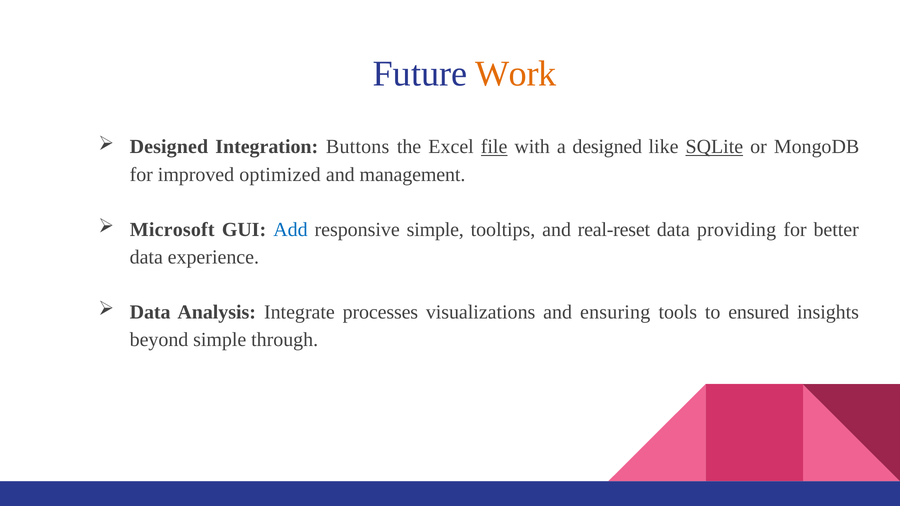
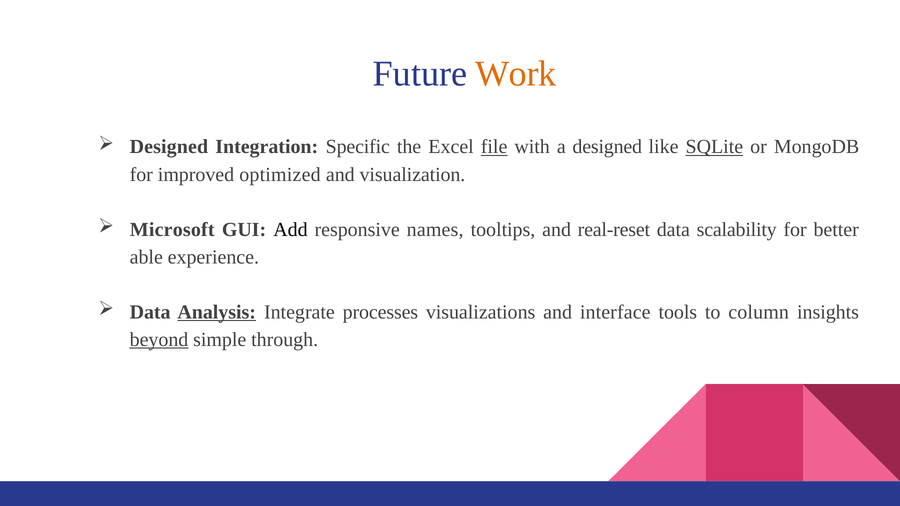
Buttons: Buttons -> Specific
management: management -> visualization
Add colour: blue -> black
responsive simple: simple -> names
providing: providing -> scalability
data at (146, 257): data -> able
Analysis underline: none -> present
ensuring: ensuring -> interface
ensured: ensured -> column
beyond underline: none -> present
